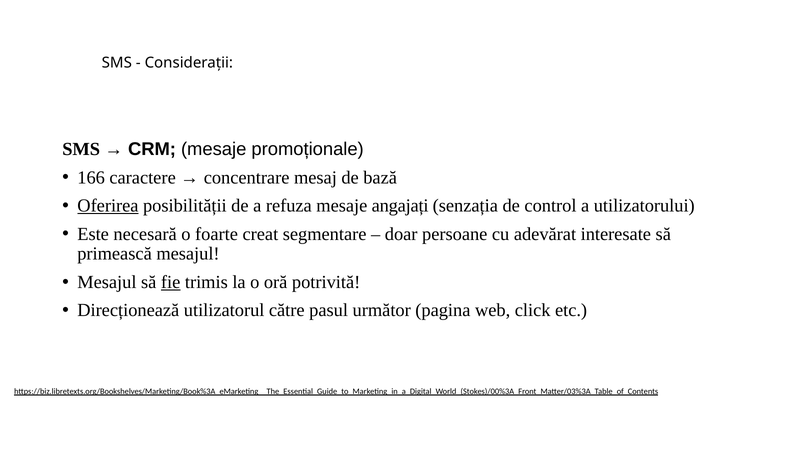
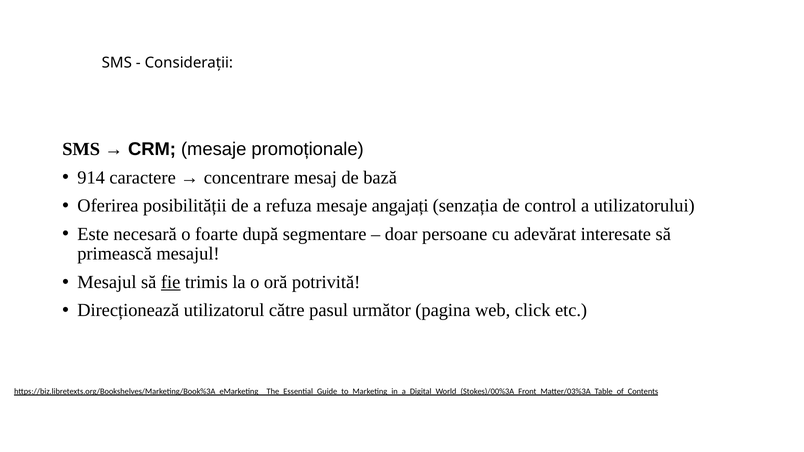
166: 166 -> 914
Oferirea underline: present -> none
creat: creat -> după
